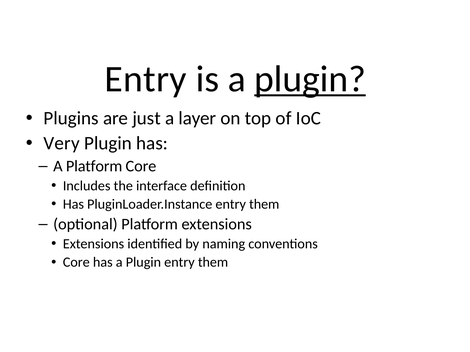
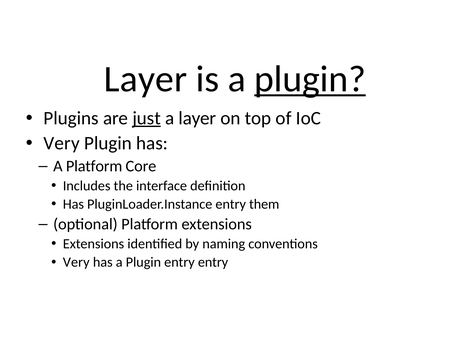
Entry at (146, 79): Entry -> Layer
just underline: none -> present
Core at (76, 263): Core -> Very
Plugin entry them: them -> entry
